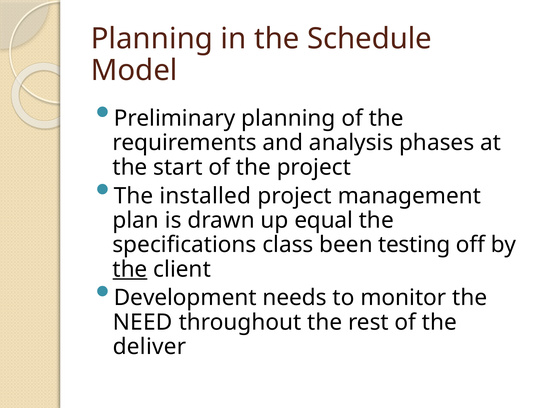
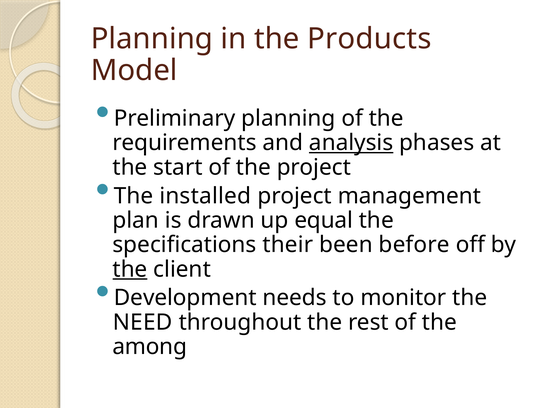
Schedule: Schedule -> Products
analysis underline: none -> present
class: class -> their
testing: testing -> before
deliver: deliver -> among
